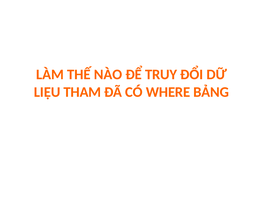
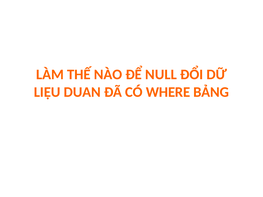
TRUY: TRUY -> NULL
THAM: THAM -> DUAN
